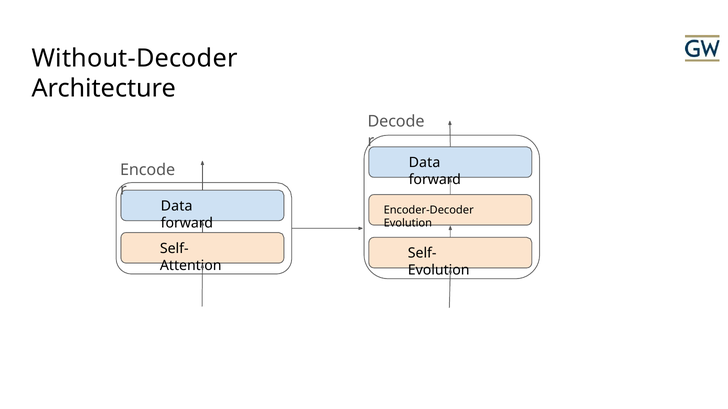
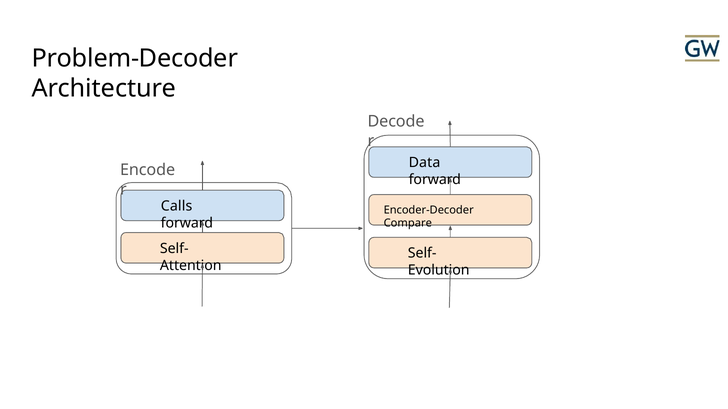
Without-Decoder: Without-Decoder -> Problem-Decoder
Data at (177, 206): Data -> Calls
Evolution at (408, 224): Evolution -> Compare
